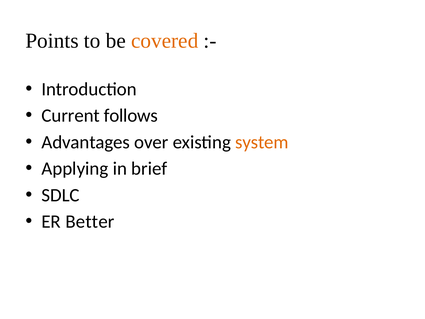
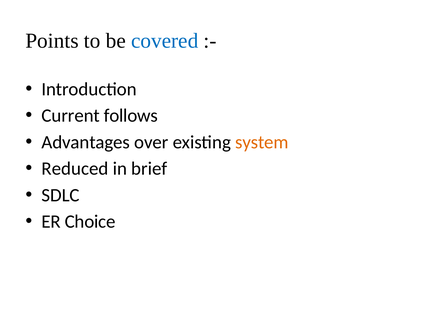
covered colour: orange -> blue
Applying: Applying -> Reduced
Better: Better -> Choice
